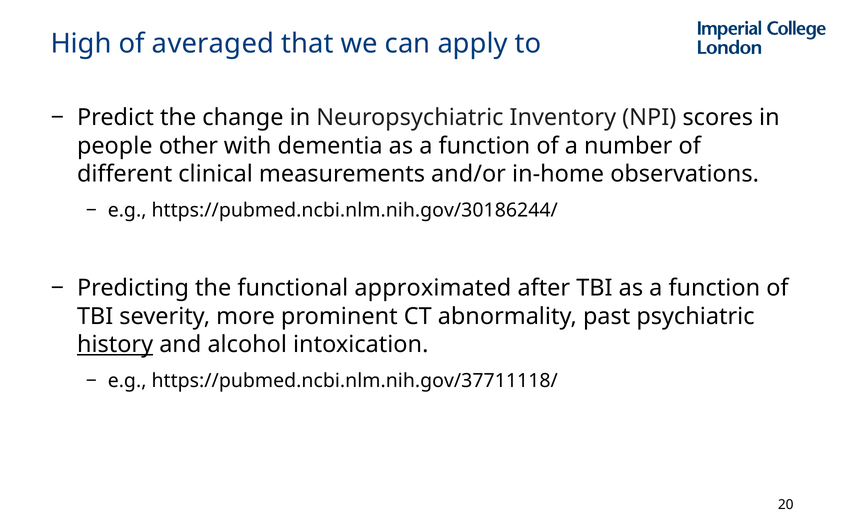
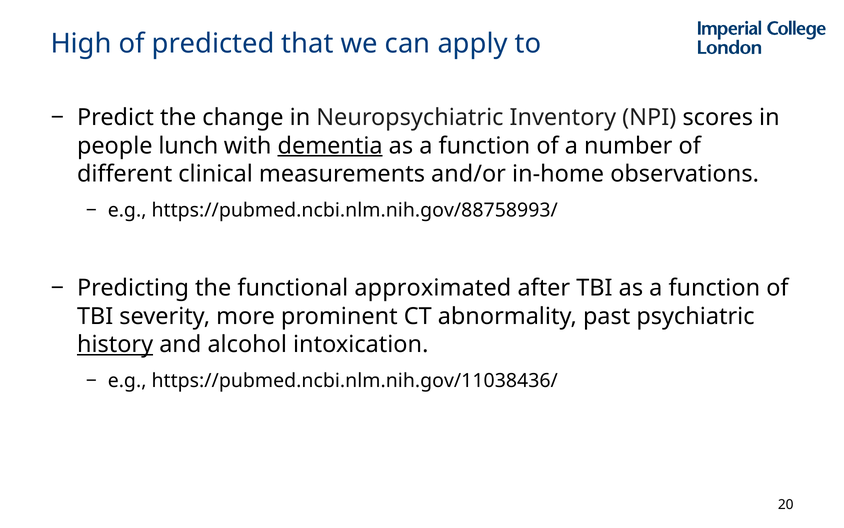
averaged: averaged -> predicted
other: other -> lunch
dementia underline: none -> present
https://pubmed.ncbi.nlm.nih.gov/30186244/: https://pubmed.ncbi.nlm.nih.gov/30186244/ -> https://pubmed.ncbi.nlm.nih.gov/88758993/
https://pubmed.ncbi.nlm.nih.gov/37711118/: https://pubmed.ncbi.nlm.nih.gov/37711118/ -> https://pubmed.ncbi.nlm.nih.gov/11038436/
